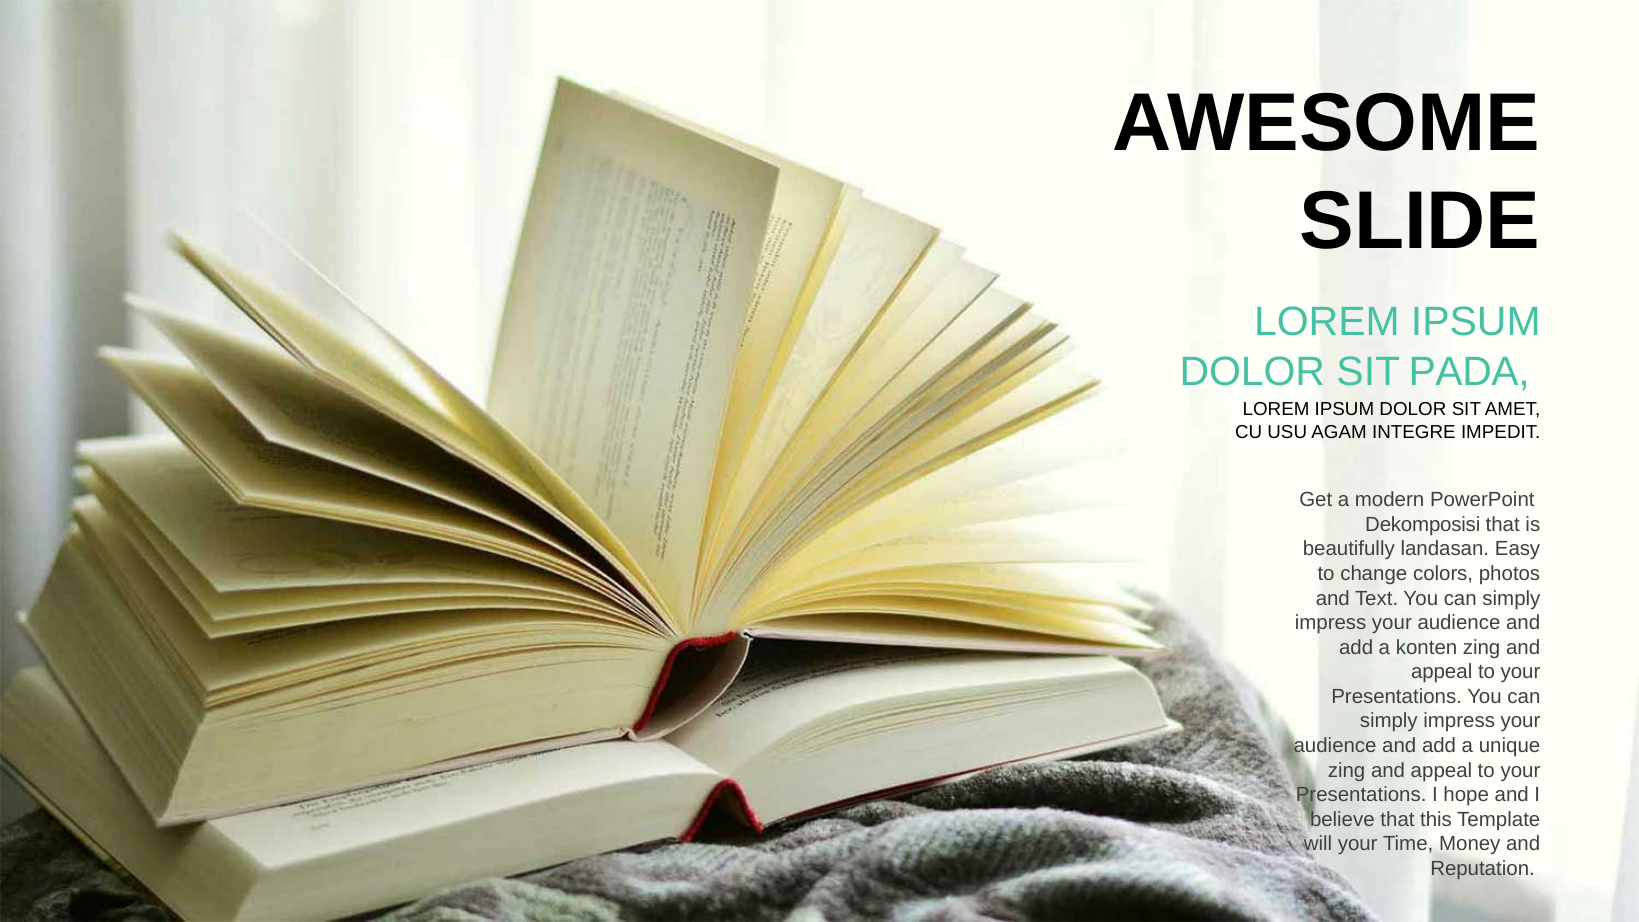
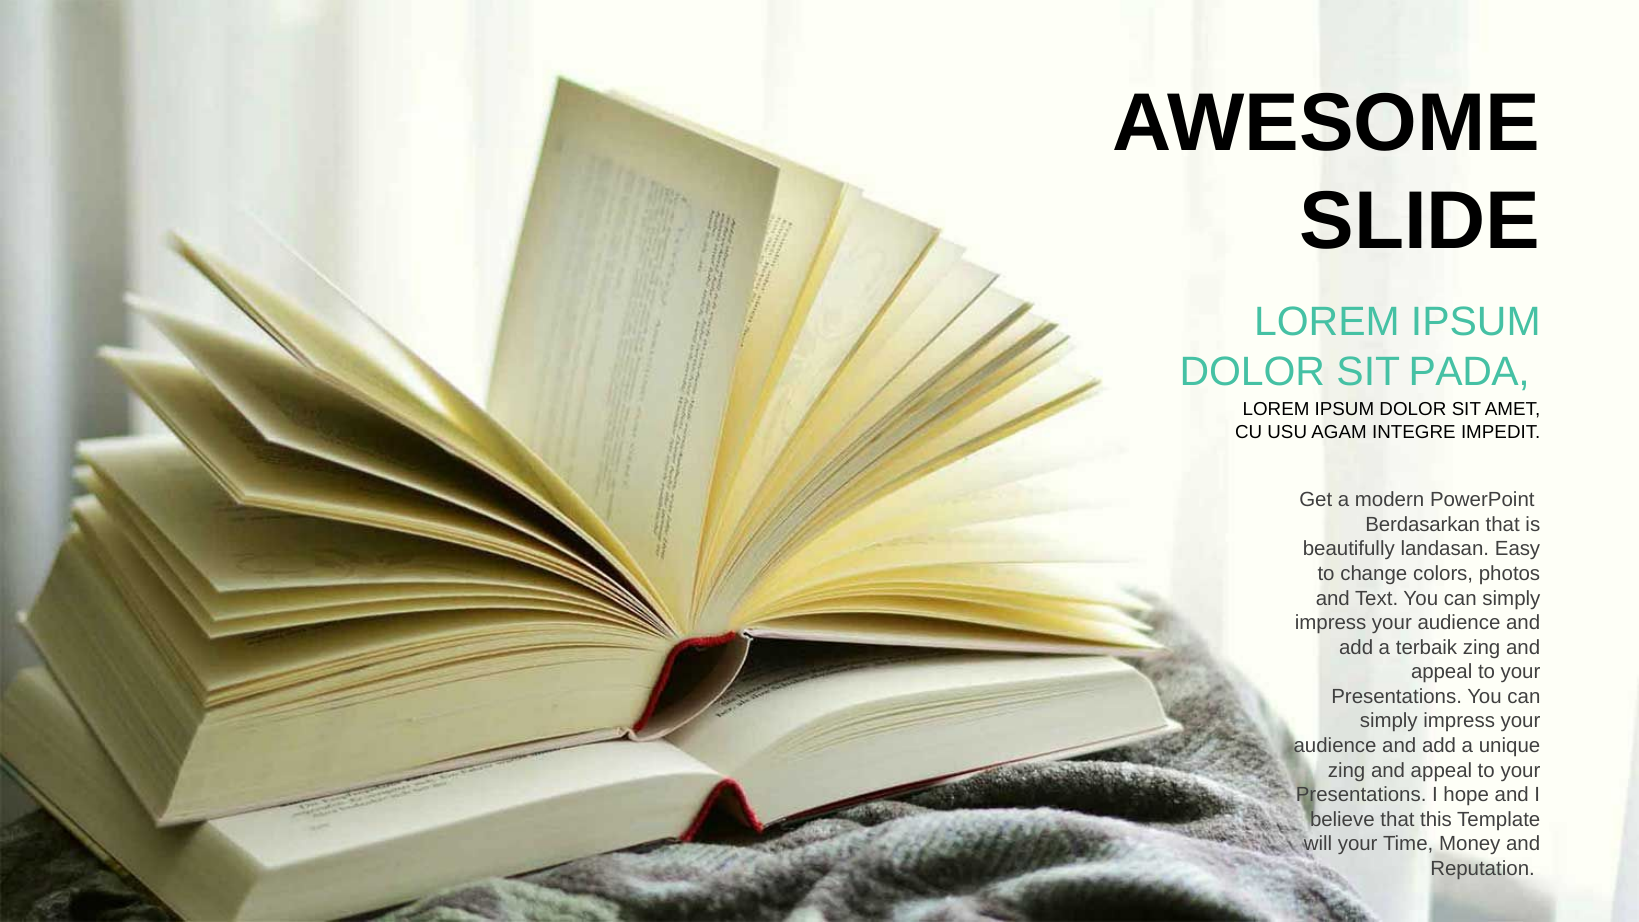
Dekomposisi: Dekomposisi -> Berdasarkan
konten: konten -> terbaik
